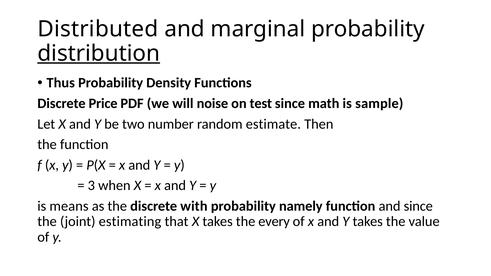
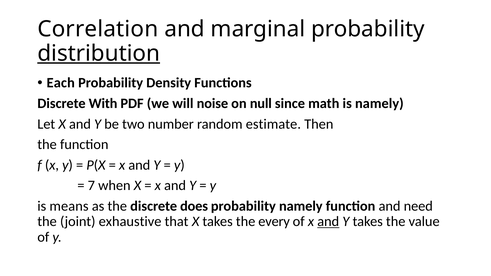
Distributed: Distributed -> Correlation
Thus: Thus -> Each
Price: Price -> With
test: test -> null
is sample: sample -> namely
3: 3 -> 7
with: with -> does
and since: since -> need
estimating: estimating -> exhaustive
and at (328, 222) underline: none -> present
